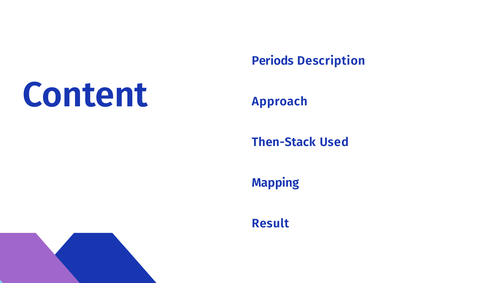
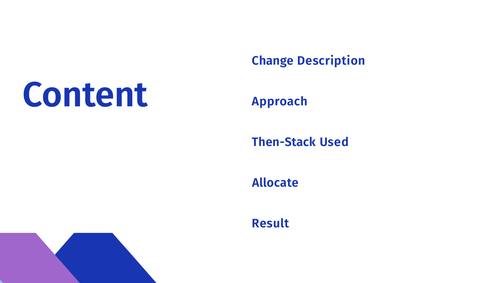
Periods: Periods -> Change
Mapping: Mapping -> Allocate
